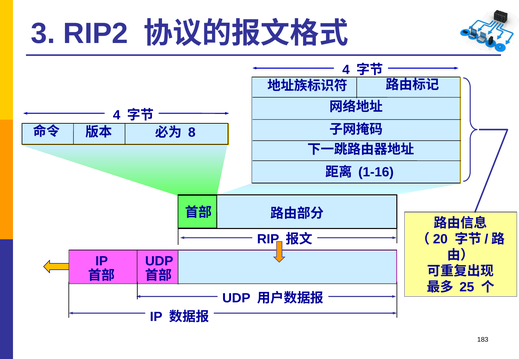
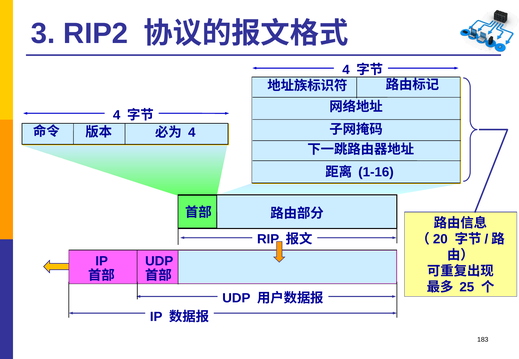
8 at (192, 133): 8 -> 4
